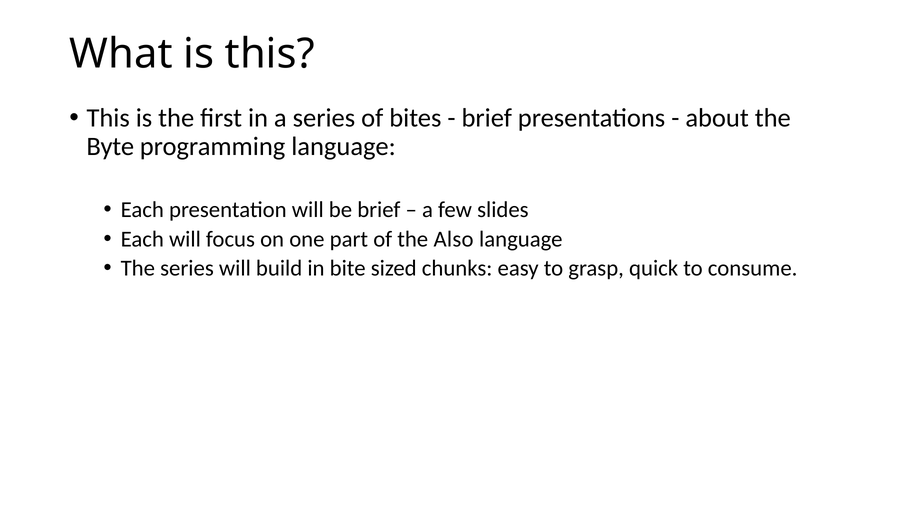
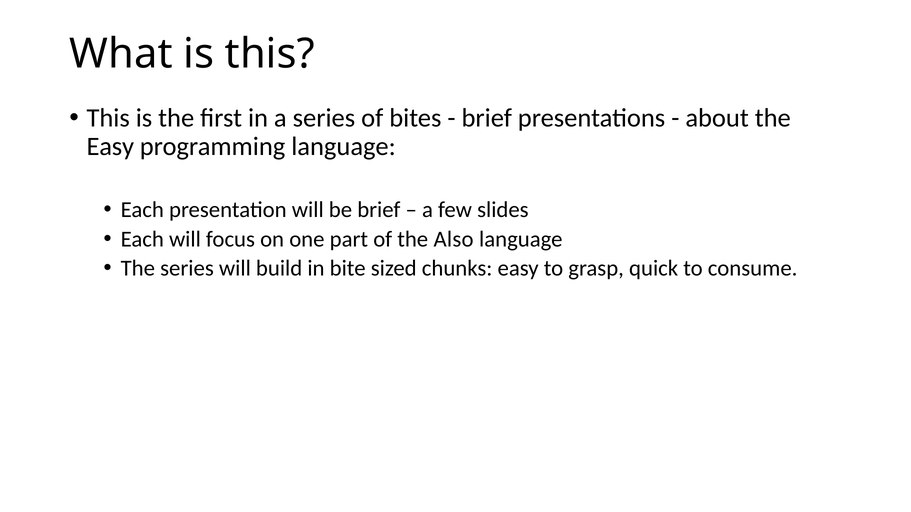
Byte at (110, 147): Byte -> Easy
